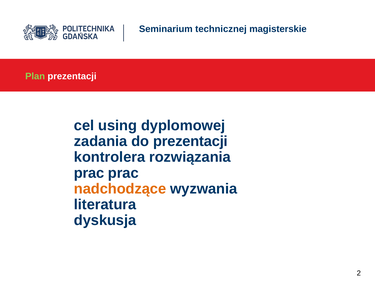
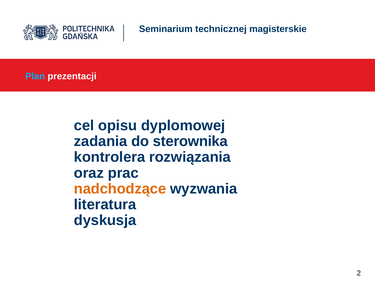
Plan colour: light green -> light blue
using: using -> opisu
do prezentacji: prezentacji -> sterownika
prac at (89, 172): prac -> oraz
